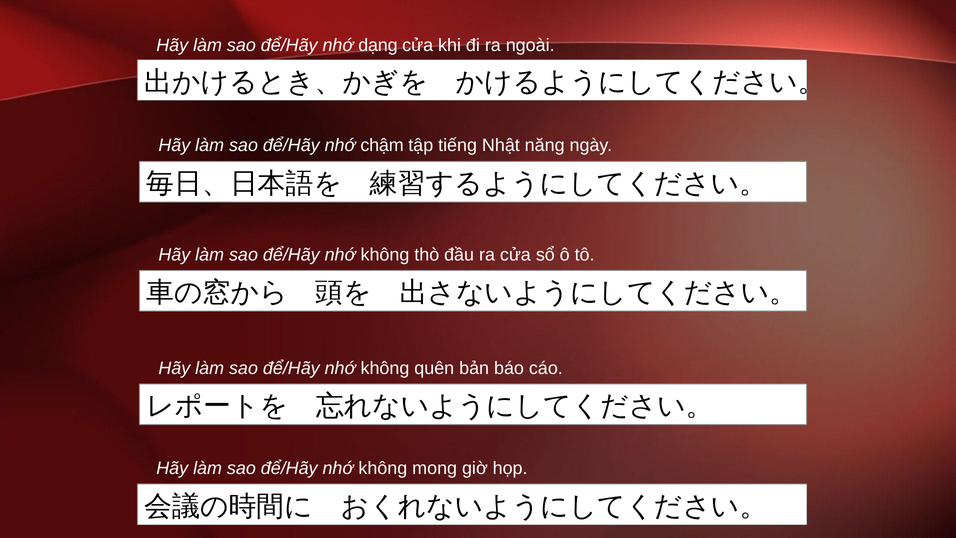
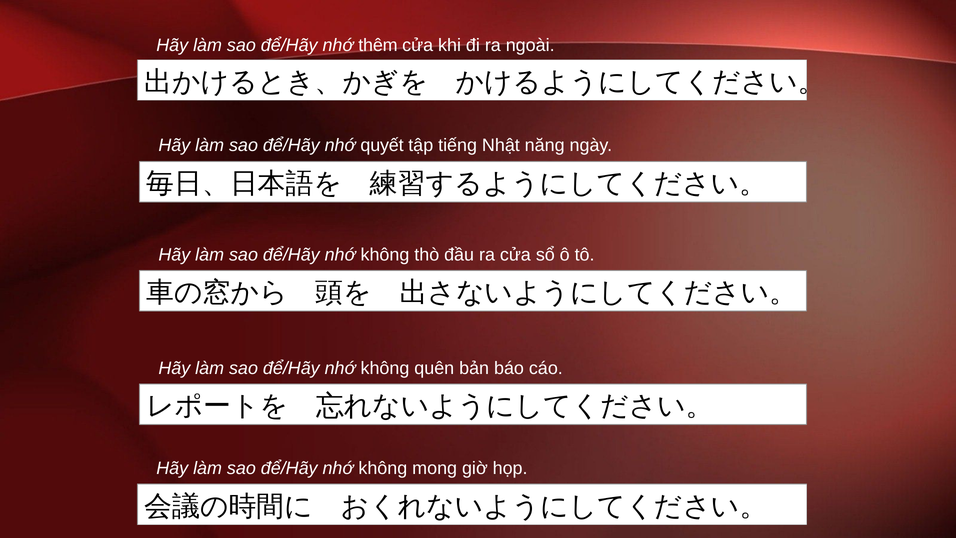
dạng: dạng -> thêm
chậm: chậm -> quyết
